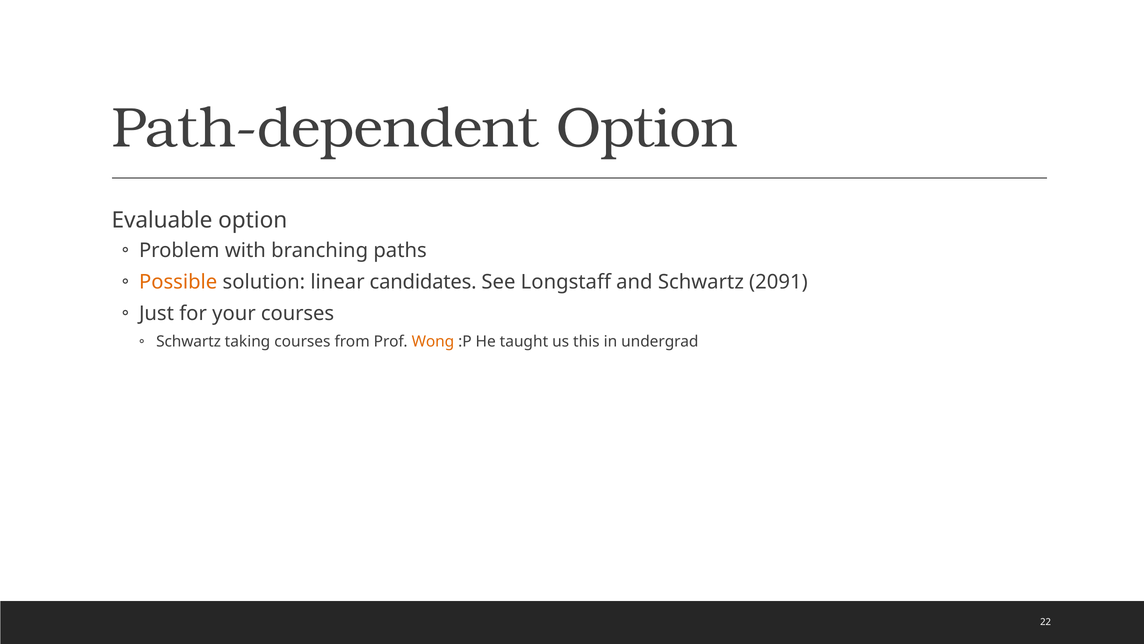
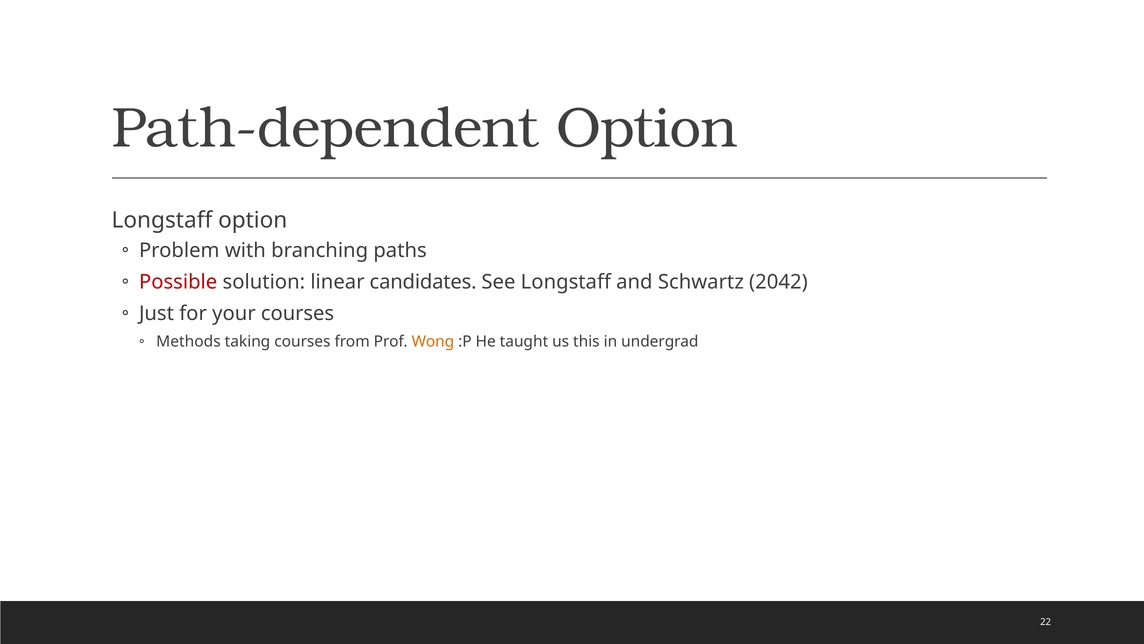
Evaluable at (162, 220): Evaluable -> Longstaff
Possible colour: orange -> red
2091: 2091 -> 2042
Schwartz at (189, 342): Schwartz -> Methods
